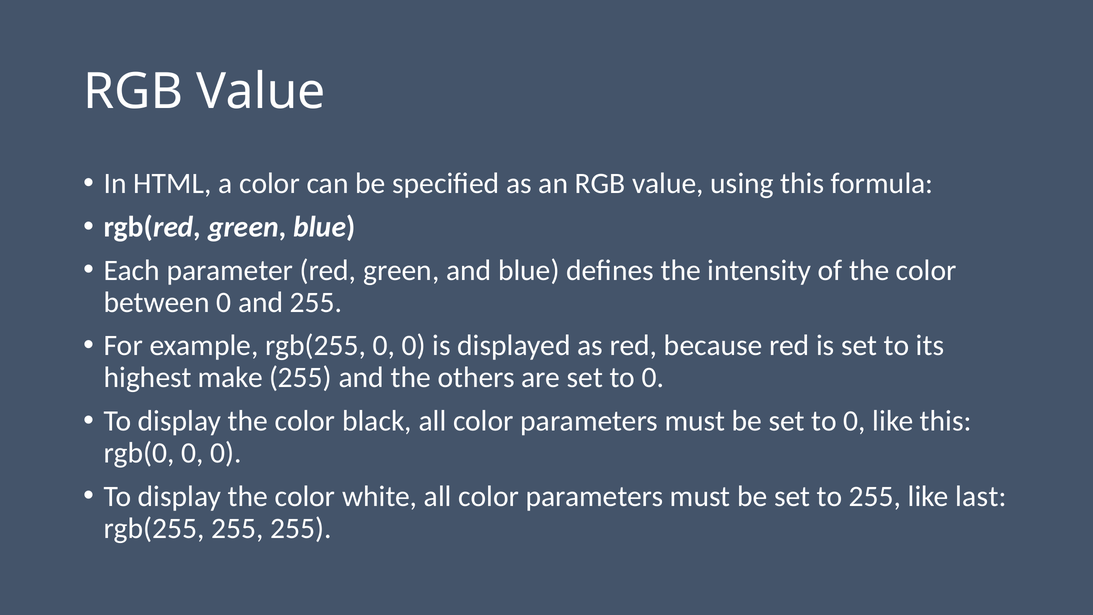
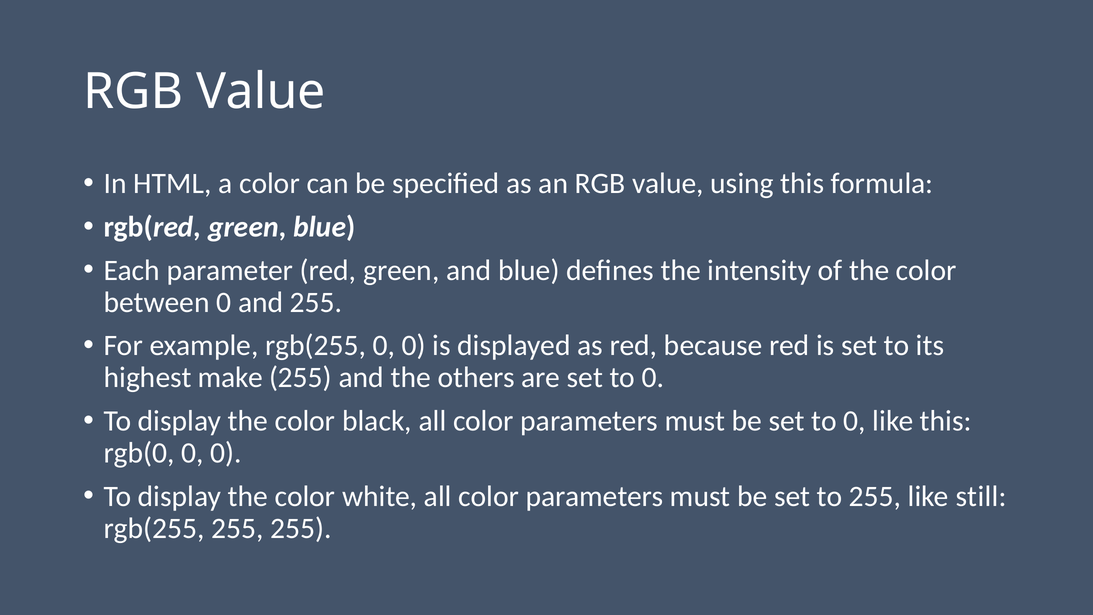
last: last -> still
